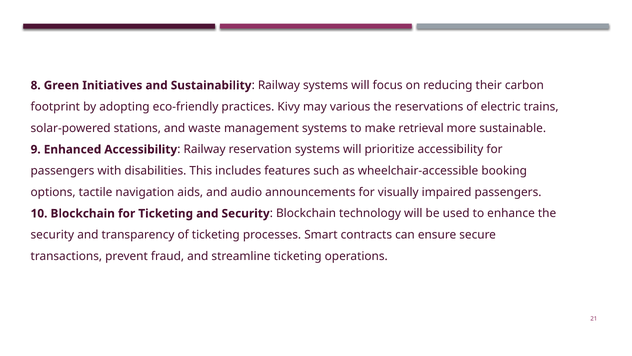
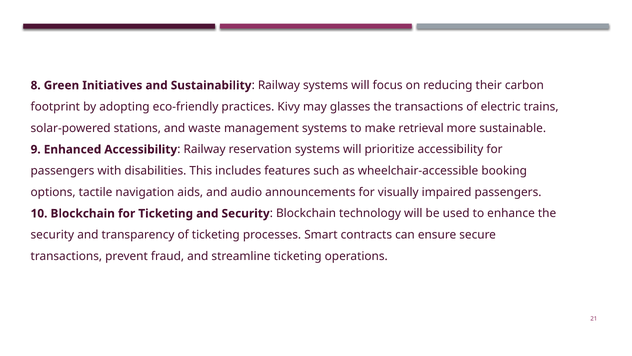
various: various -> glasses
the reservations: reservations -> transactions
